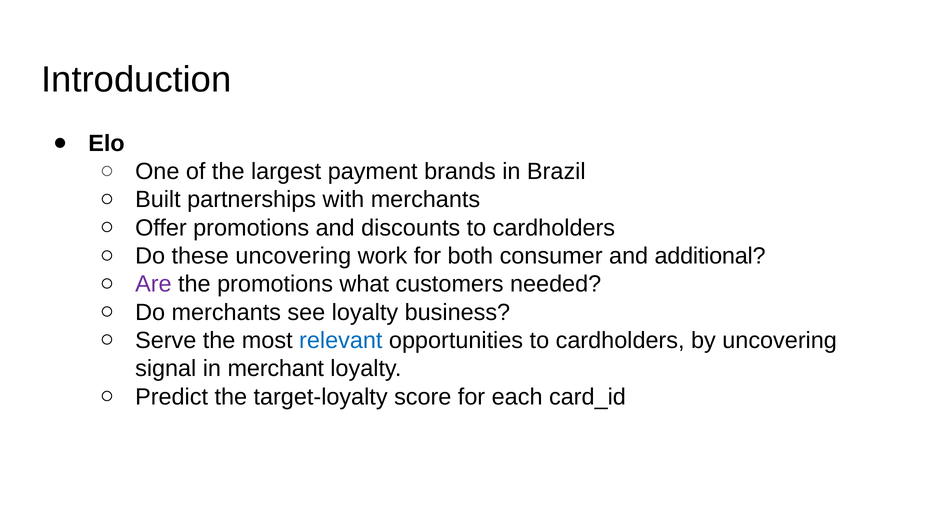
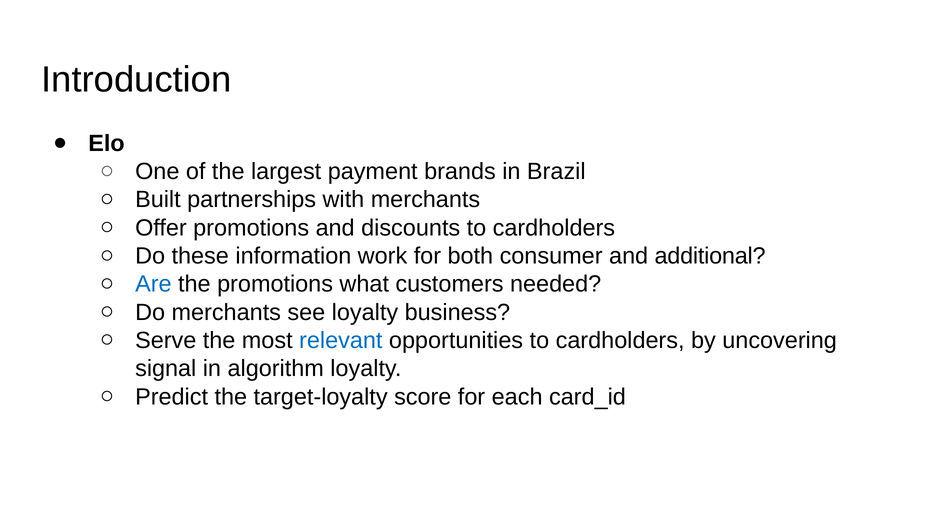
these uncovering: uncovering -> information
Are colour: purple -> blue
merchant: merchant -> algorithm
